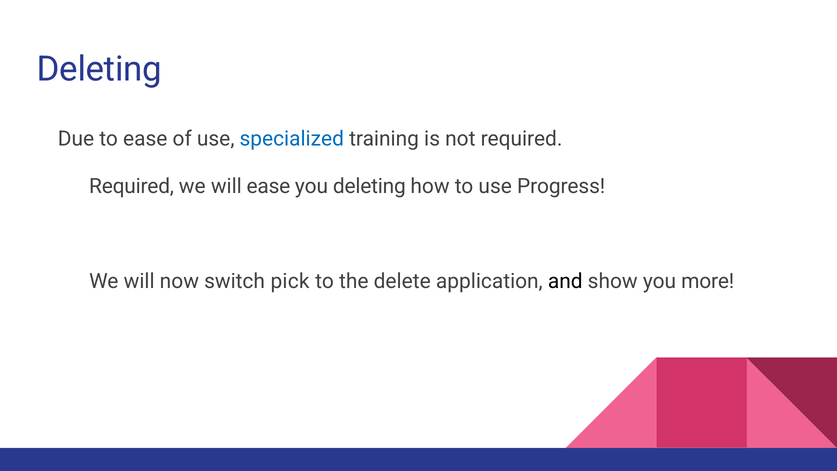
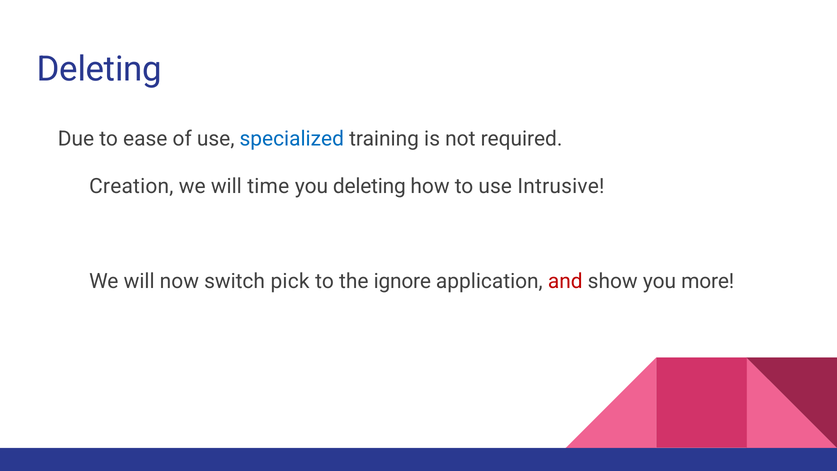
Required at (132, 186): Required -> Creation
will ease: ease -> time
Progress: Progress -> Intrusive
delete: delete -> ignore
and colour: black -> red
